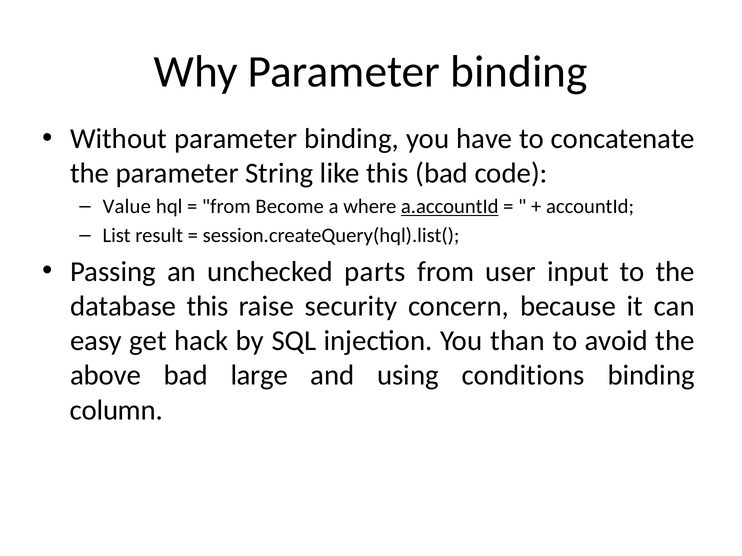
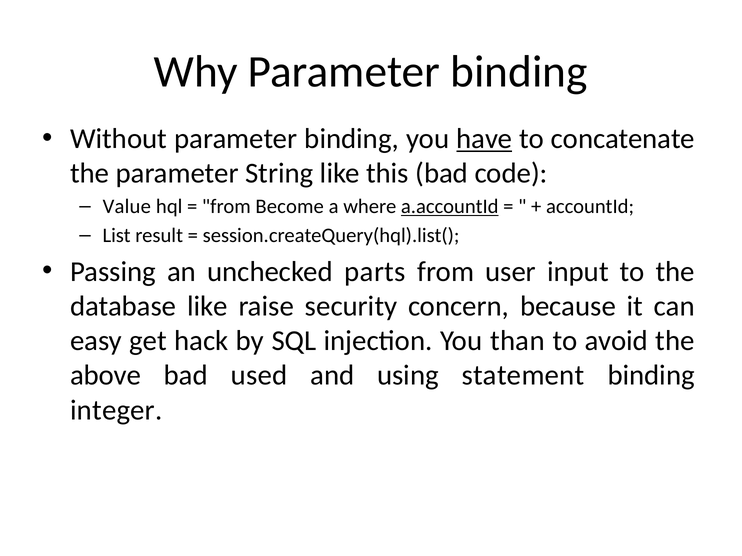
have underline: none -> present
database this: this -> like
large: large -> used
conditions: conditions -> statement
column: column -> integer
